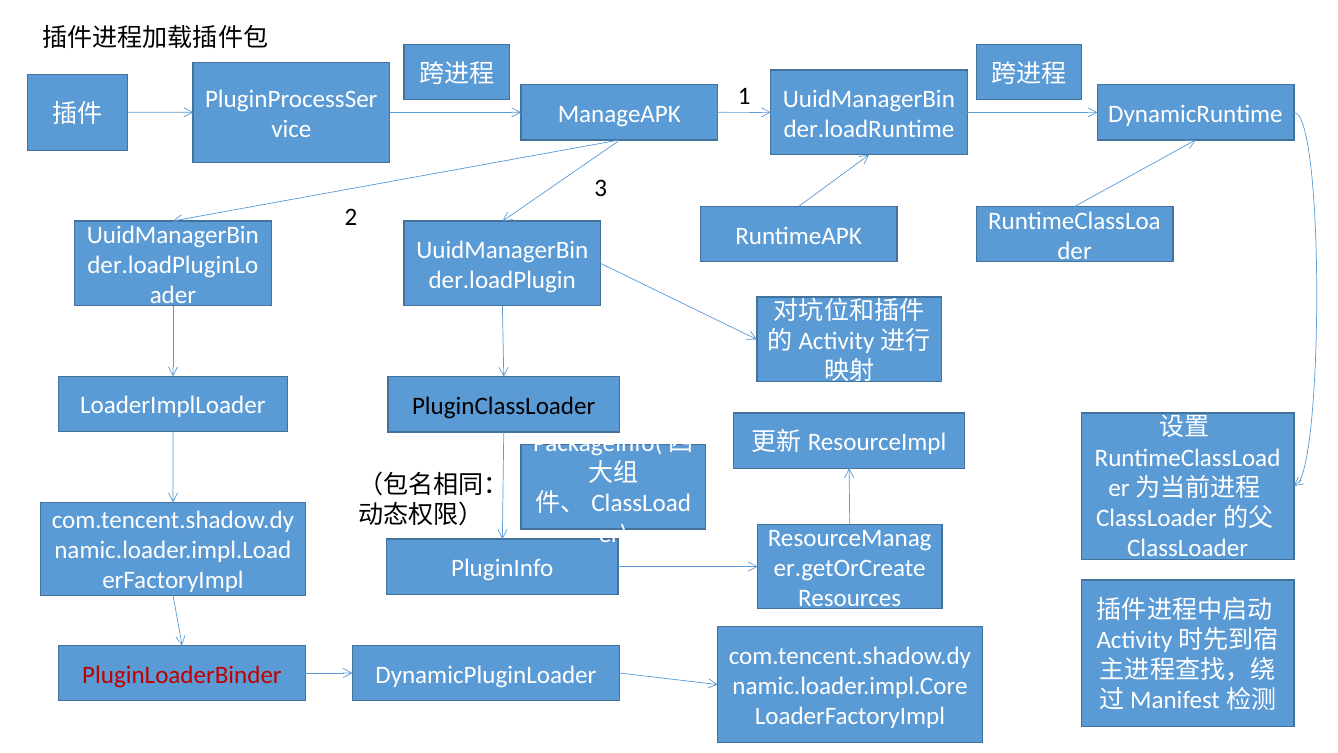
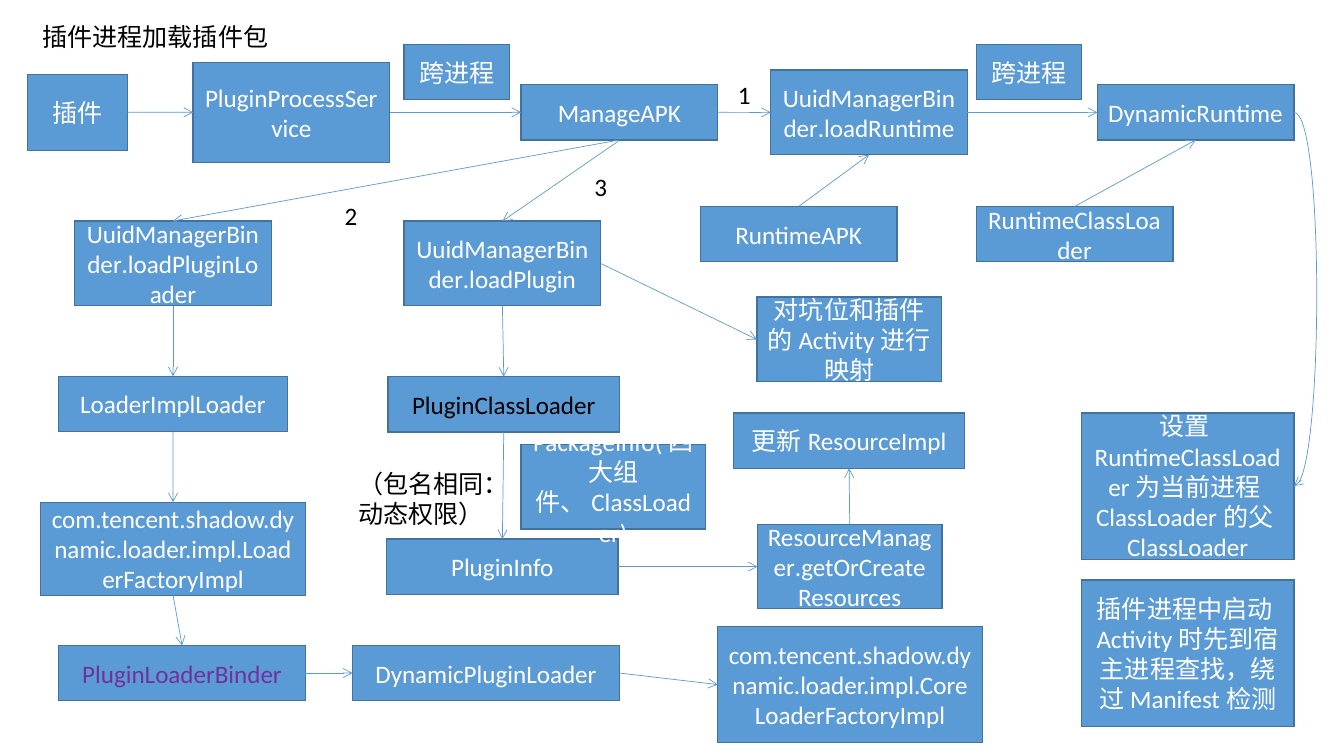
PluginLoaderBinder colour: red -> purple
